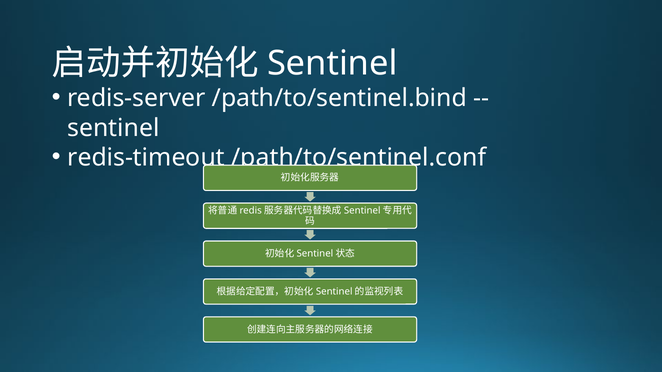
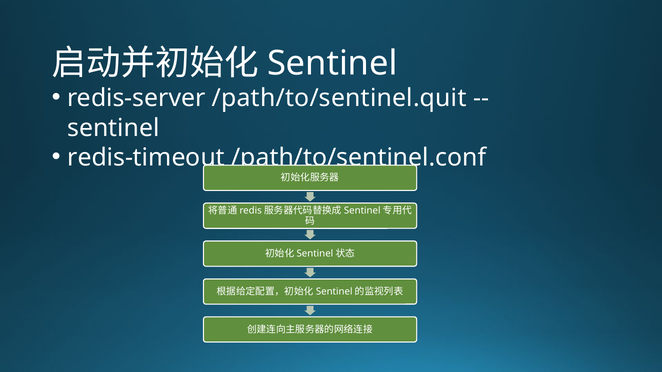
/path/to/sentinel.bind: /path/to/sentinel.bind -> /path/to/sentinel.quit
